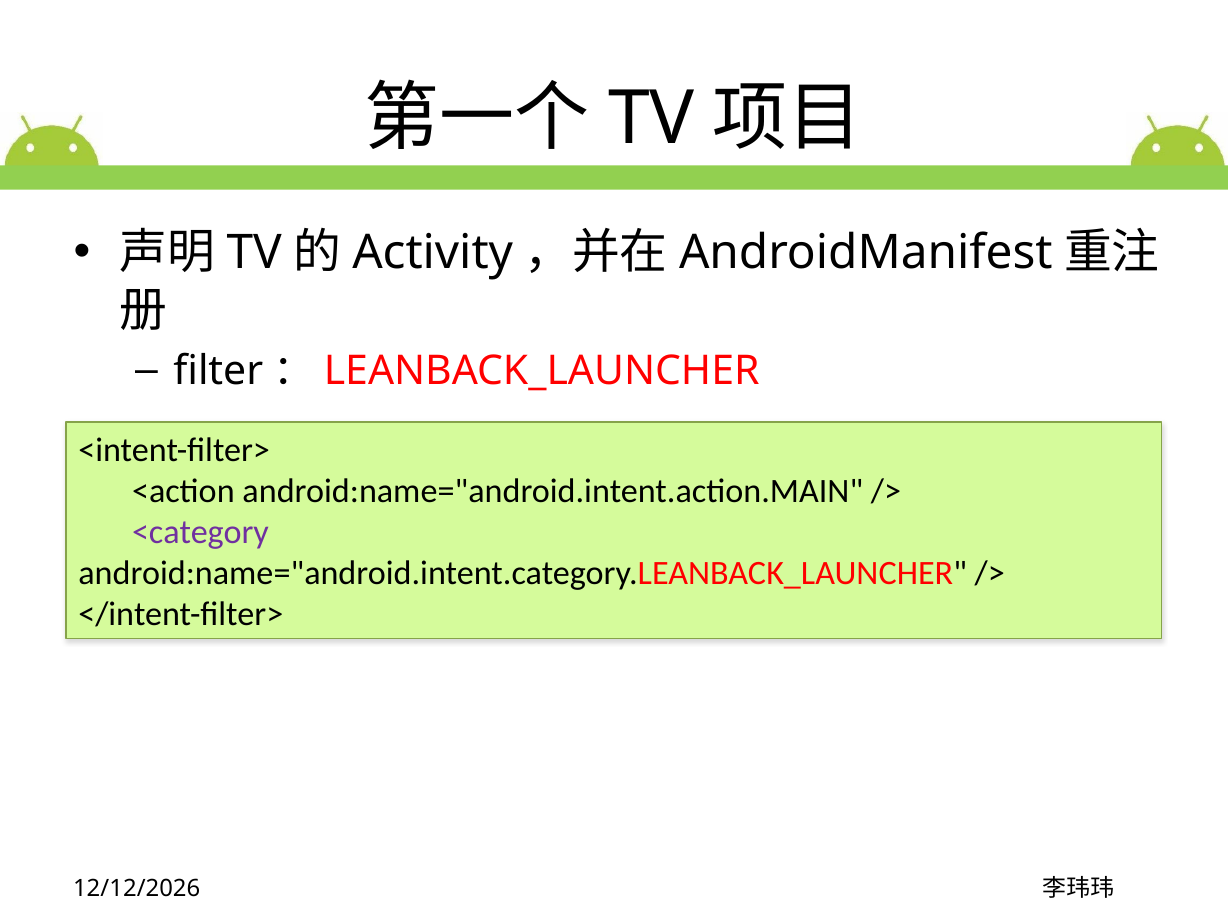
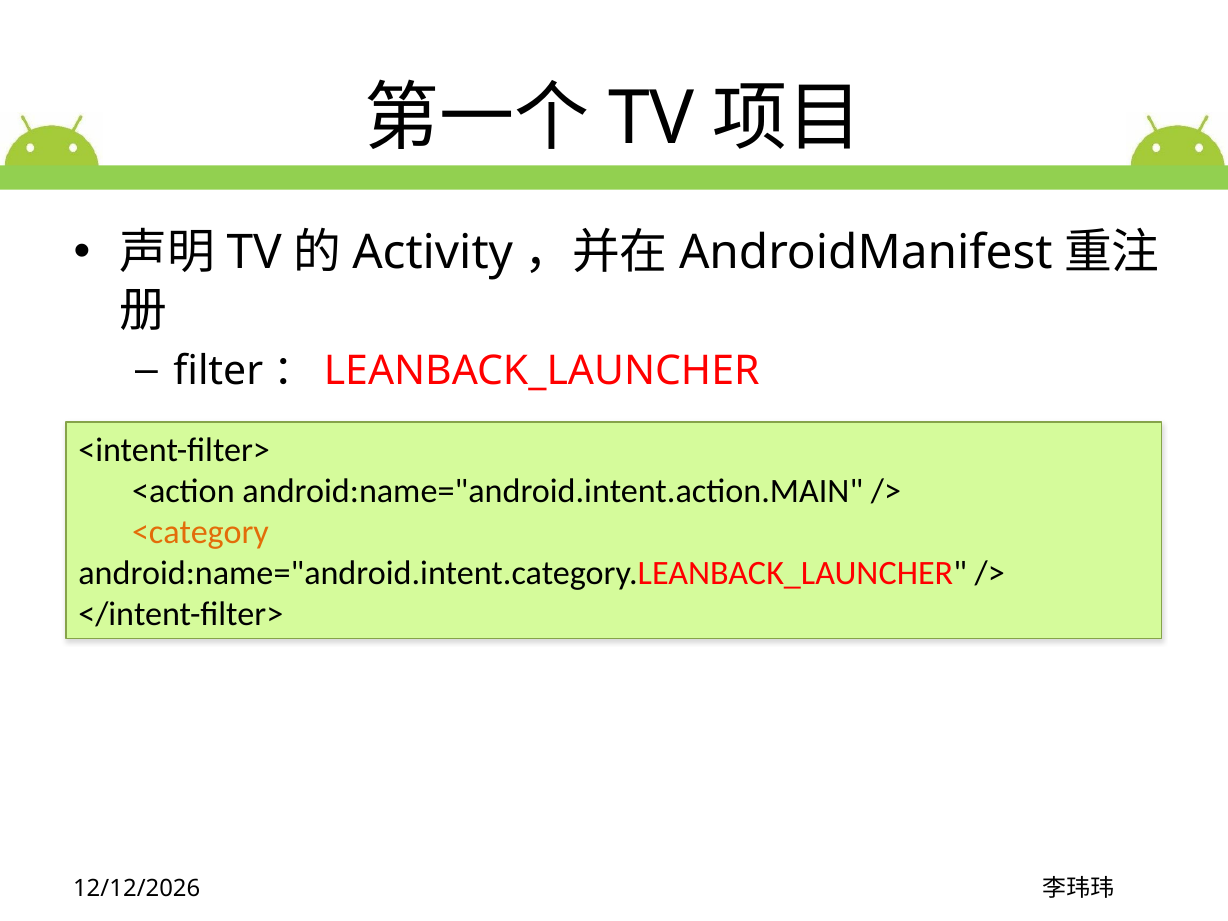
<category colour: purple -> orange
